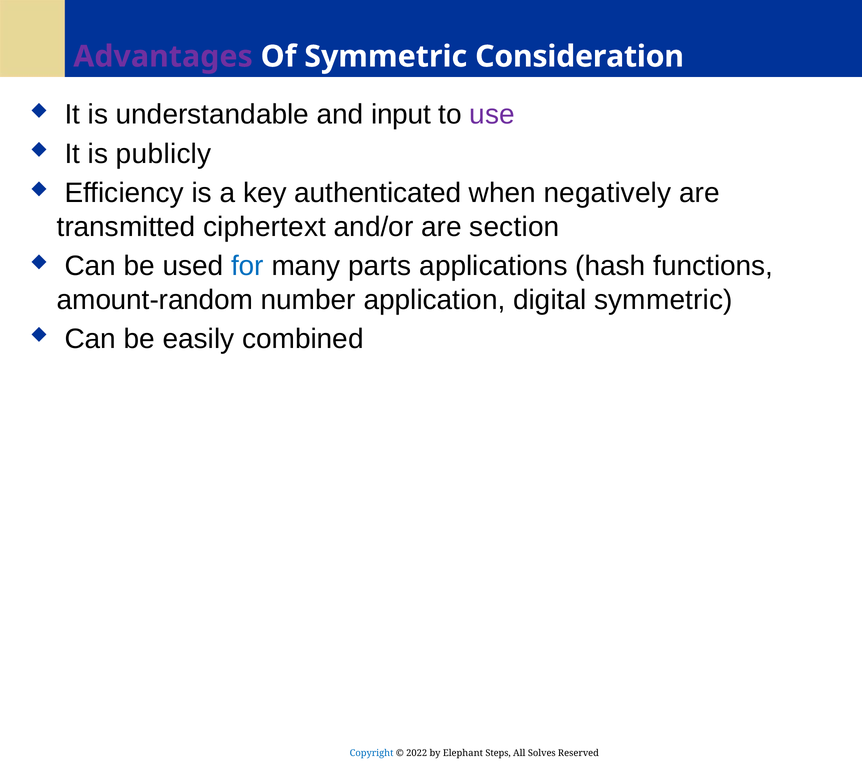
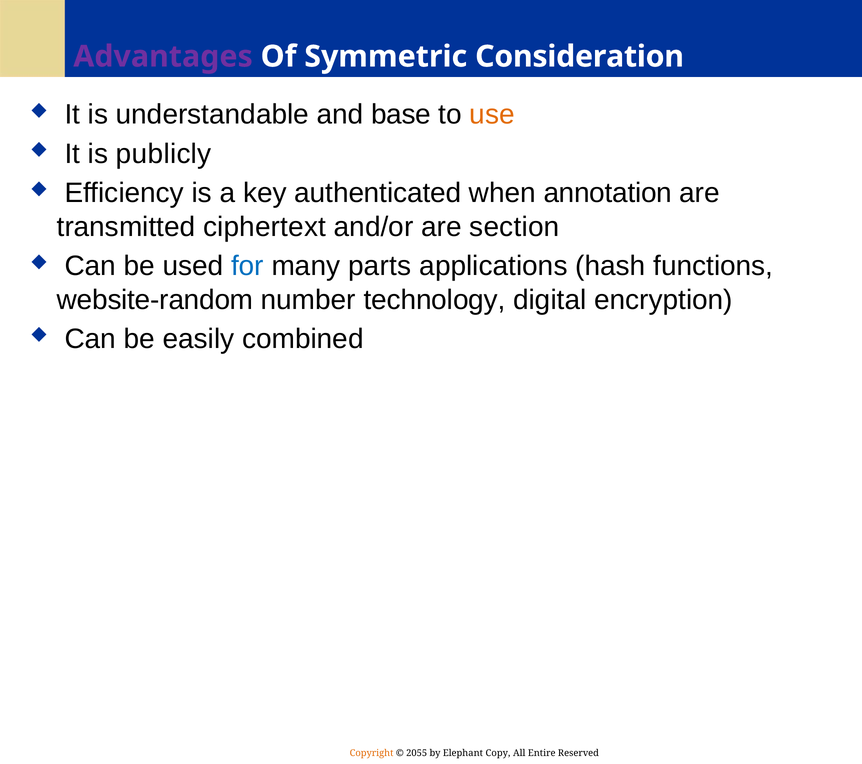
input: input -> base
use colour: purple -> orange
negatively: negatively -> annotation
amount-random: amount-random -> website-random
application: application -> technology
digital symmetric: symmetric -> encryption
Copyright colour: blue -> orange
2022: 2022 -> 2055
Steps: Steps -> Copy
Solves: Solves -> Entire
